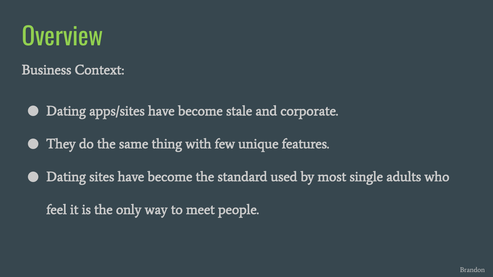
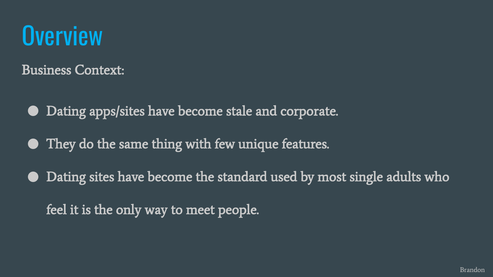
Overview colour: light green -> light blue
